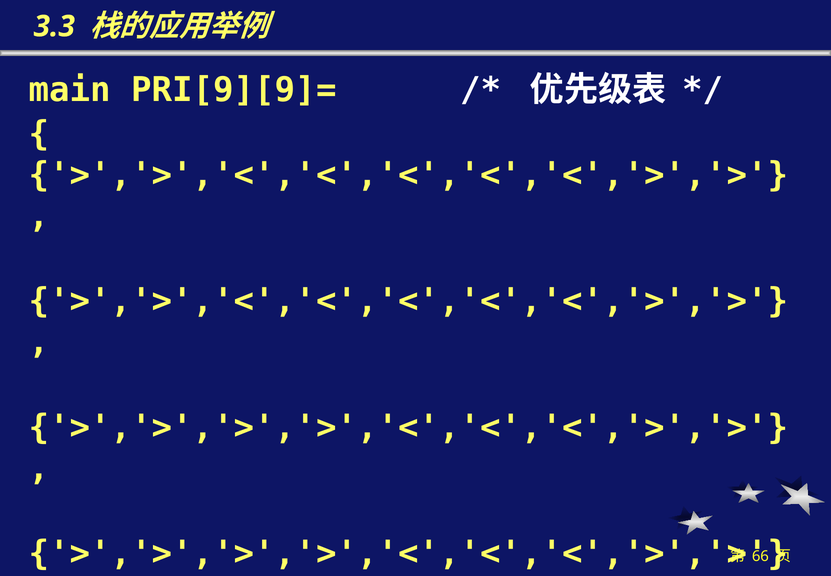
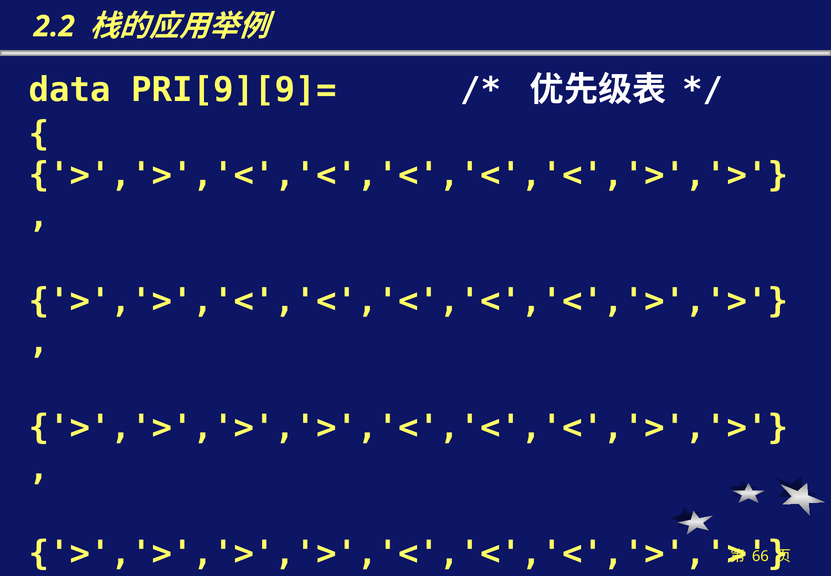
3.3: 3.3 -> 2.2
main: main -> data
